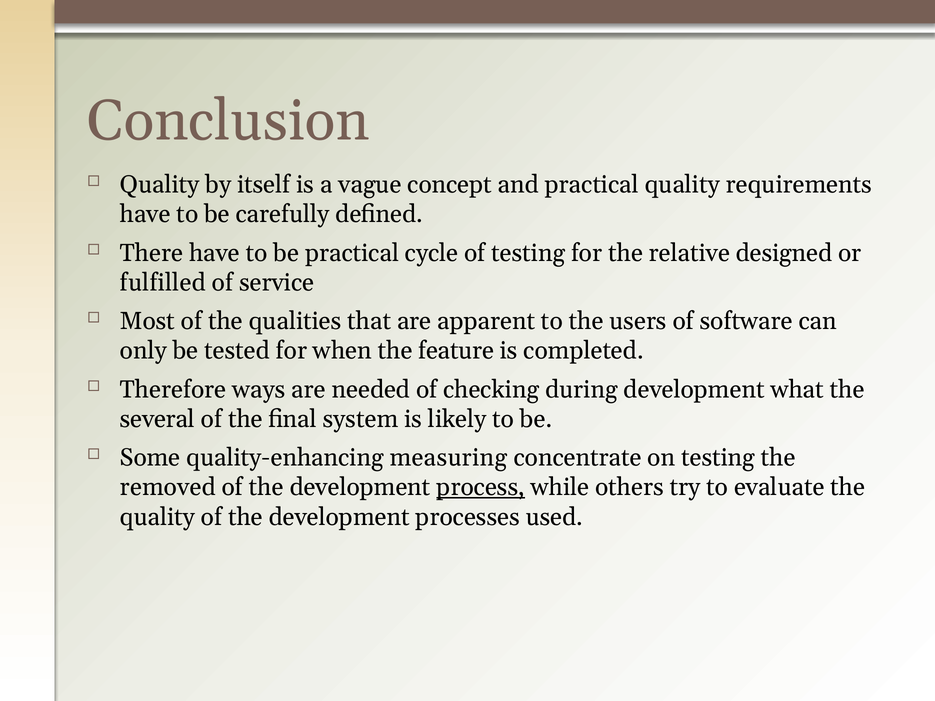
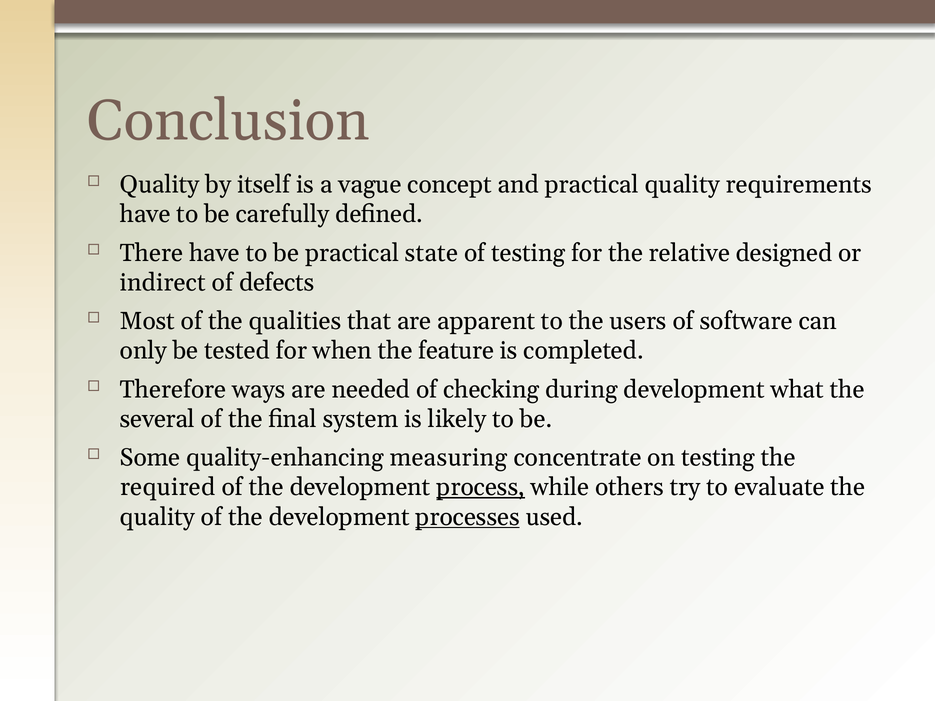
cycle: cycle -> state
fulfilled: fulfilled -> indirect
service: service -> defects
removed: removed -> required
processes underline: none -> present
